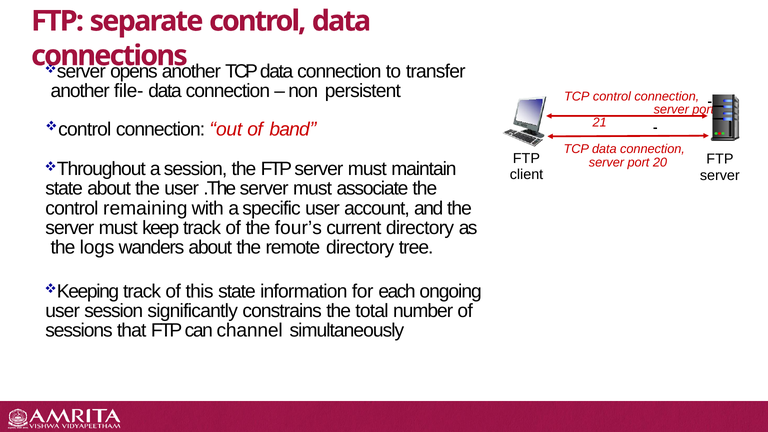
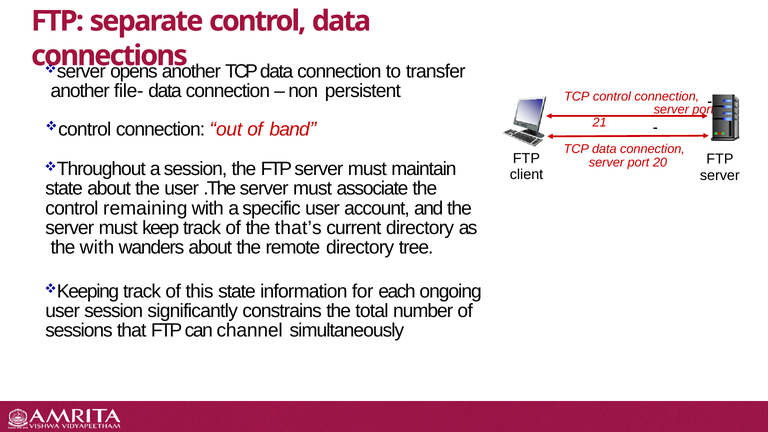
four’s: four’s -> that’s
the logs: logs -> with
